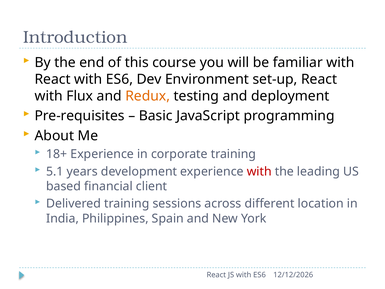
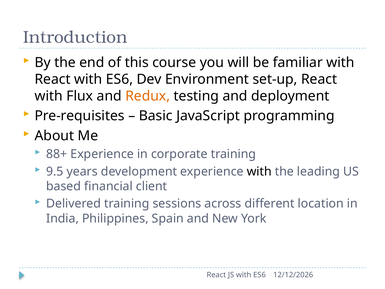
18+: 18+ -> 88+
5.1: 5.1 -> 9.5
with at (259, 171) colour: red -> black
